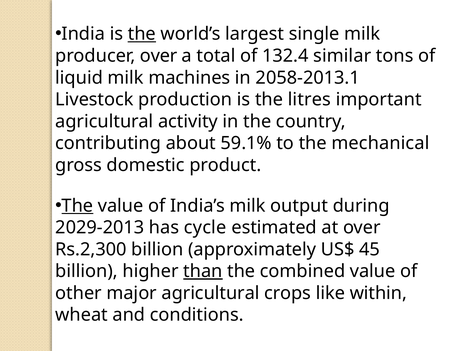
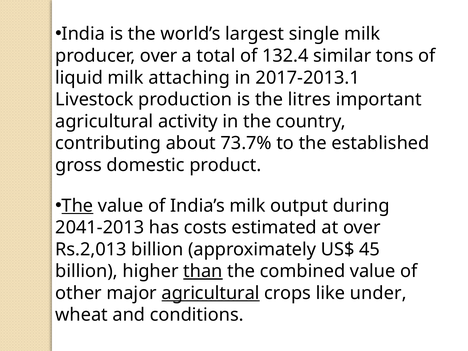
the at (142, 34) underline: present -> none
machines: machines -> attaching
2058-2013.1: 2058-2013.1 -> 2017-2013.1
59.1%: 59.1% -> 73.7%
mechanical: mechanical -> established
2029-2013: 2029-2013 -> 2041-2013
cycle: cycle -> costs
Rs.2,300: Rs.2,300 -> Rs.2,013
agricultural at (211, 293) underline: none -> present
within: within -> under
